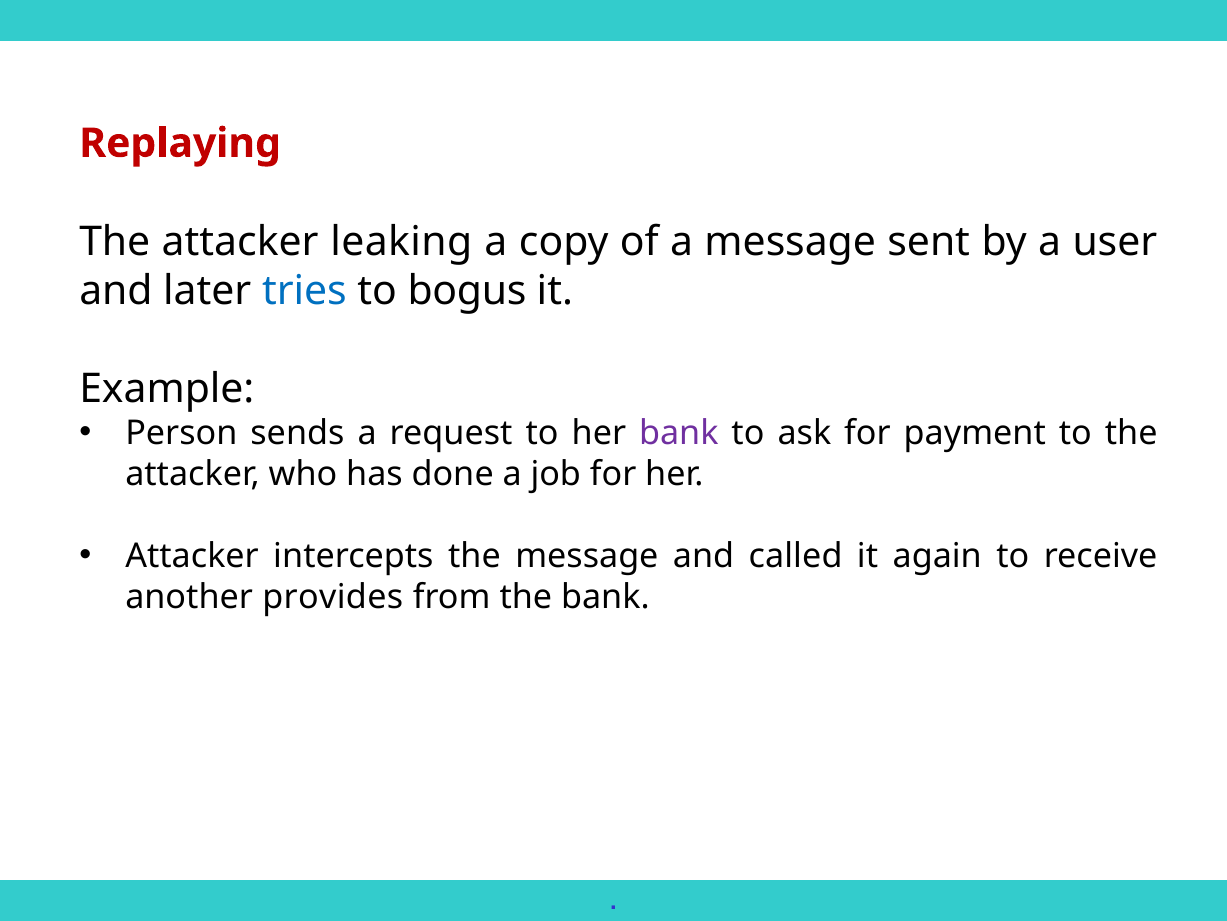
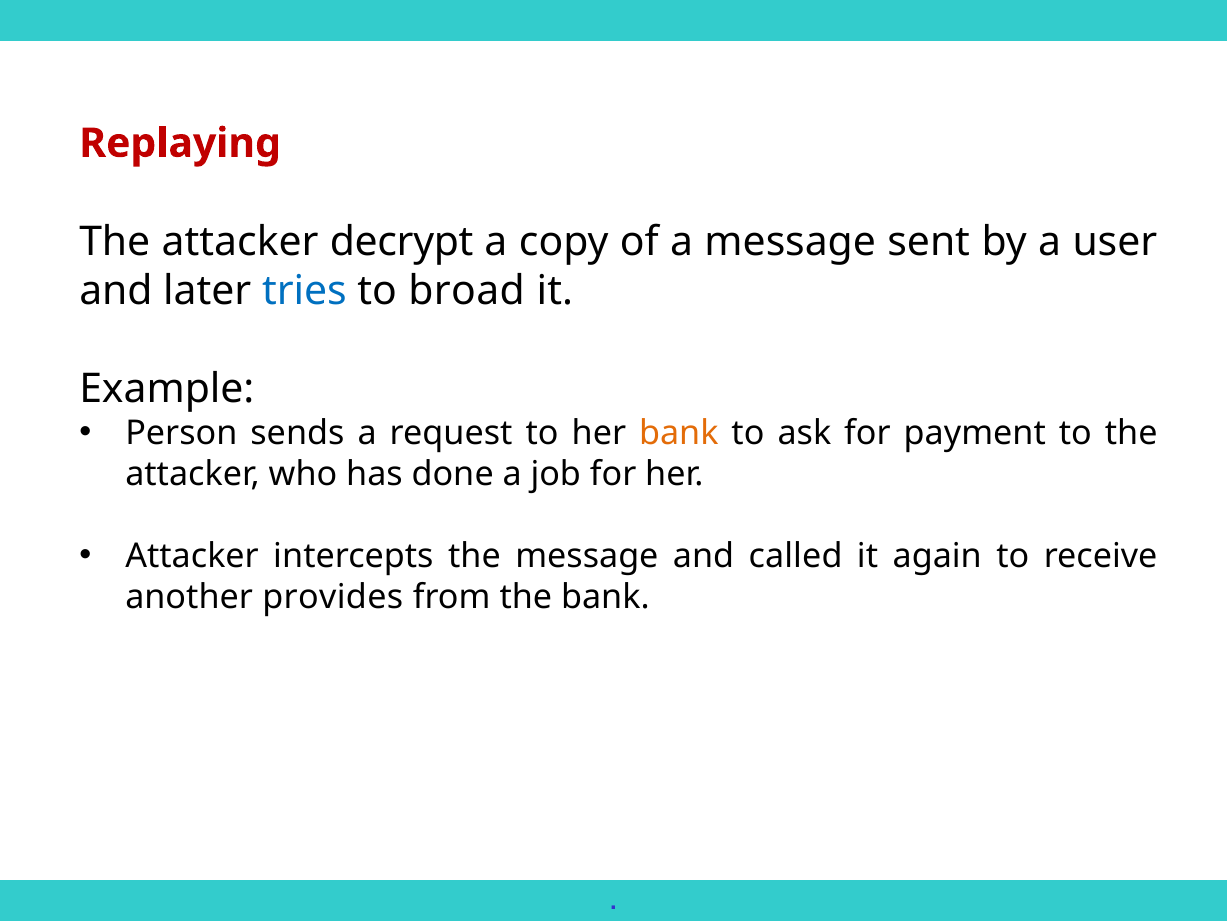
leaking: leaking -> decrypt
bogus: bogus -> broad
bank at (679, 433) colour: purple -> orange
